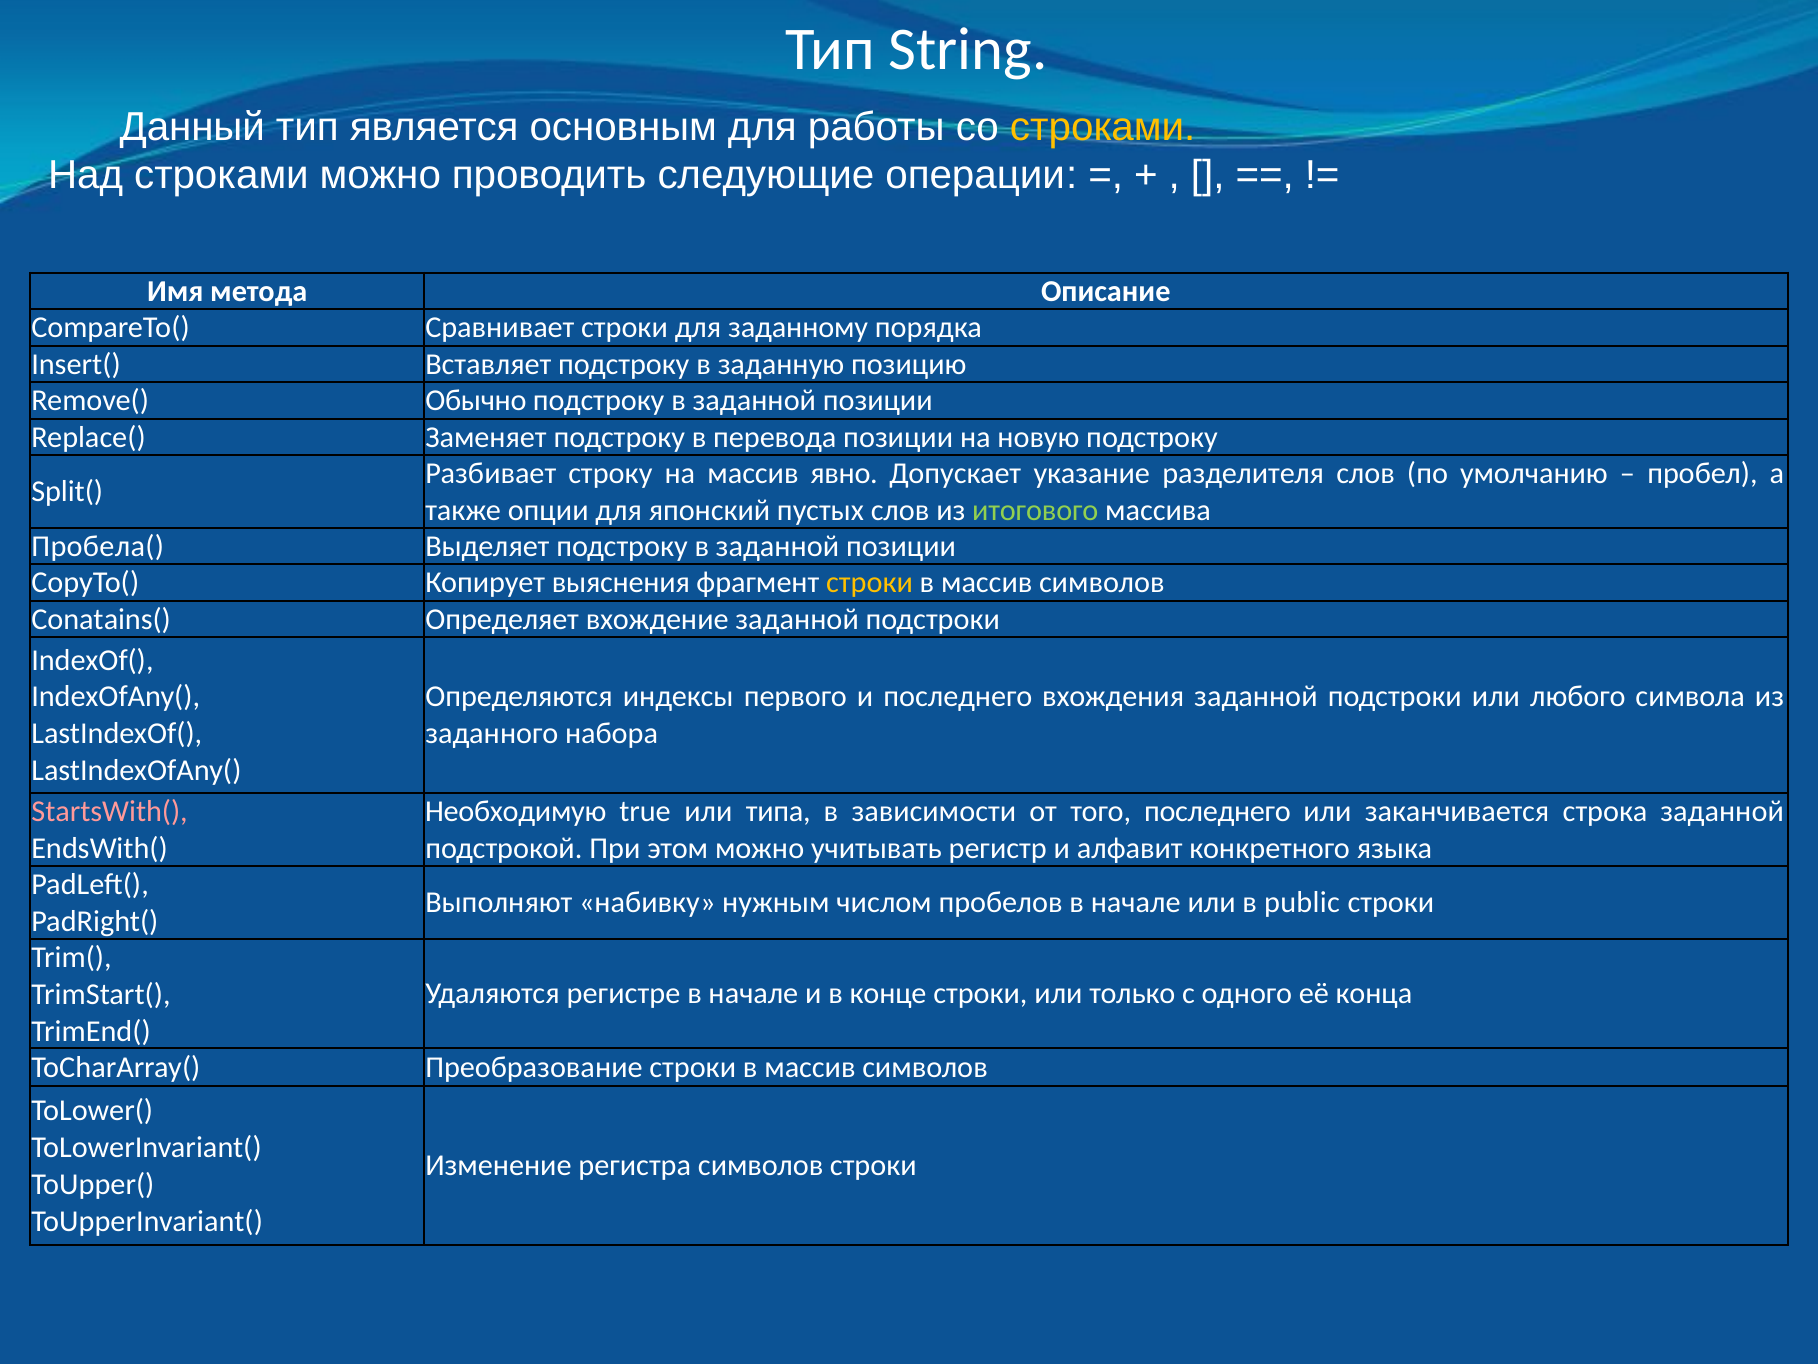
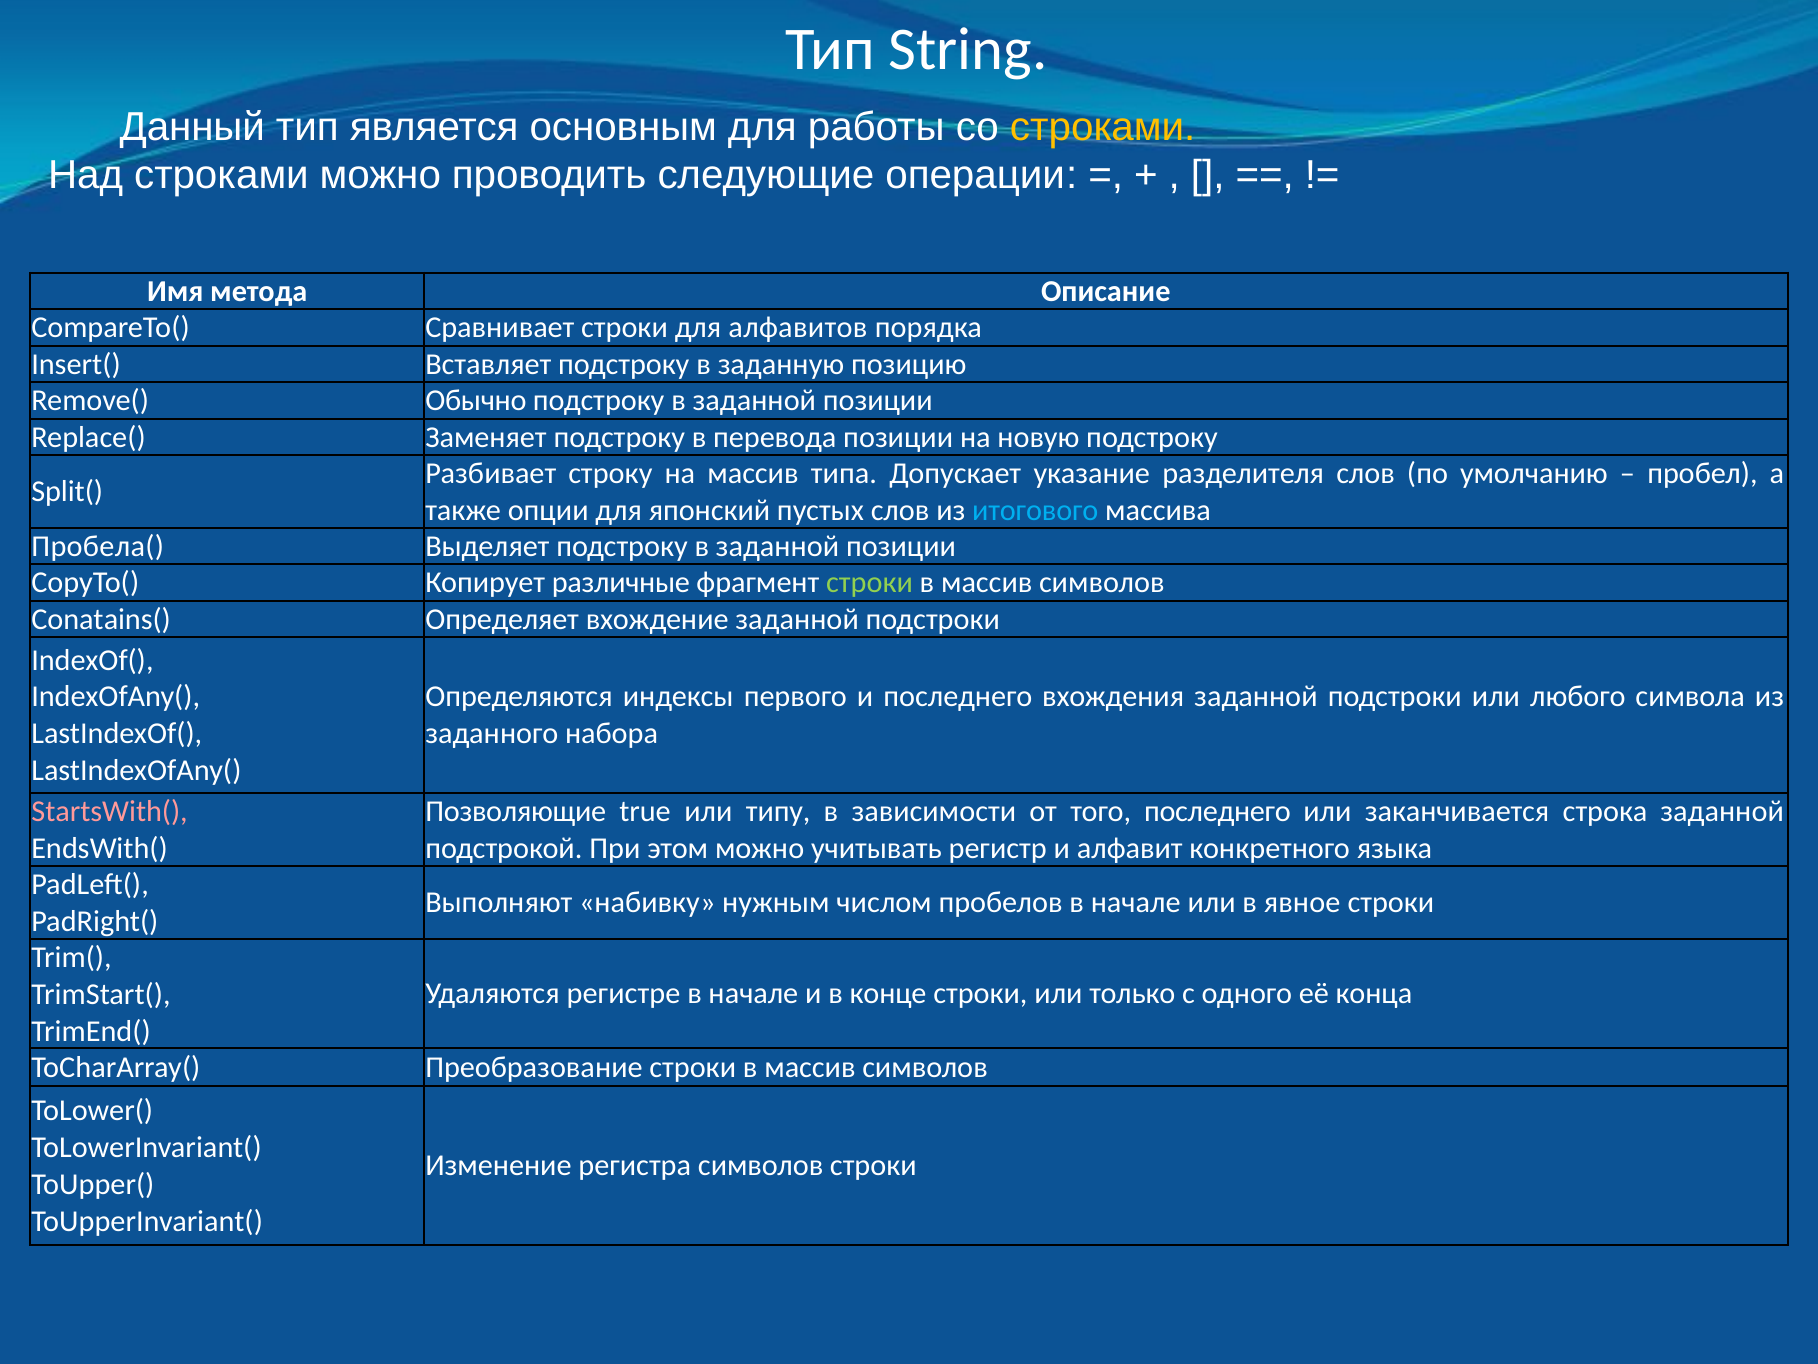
заданному: заданному -> алфавитов
явно: явно -> типа
итогового colour: light green -> light blue
выяснения: выяснения -> различные
строки at (870, 583) colour: yellow -> light green
Необходимую: Необходимую -> Позволяющие
типа: типа -> типу
public: public -> явное
